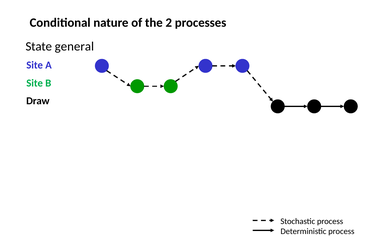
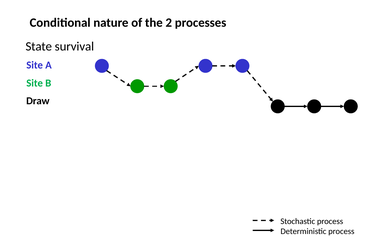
general: general -> survival
